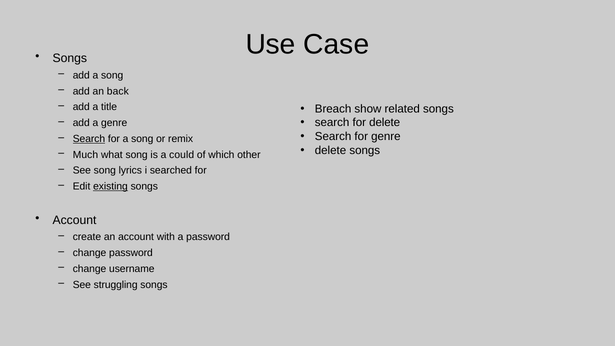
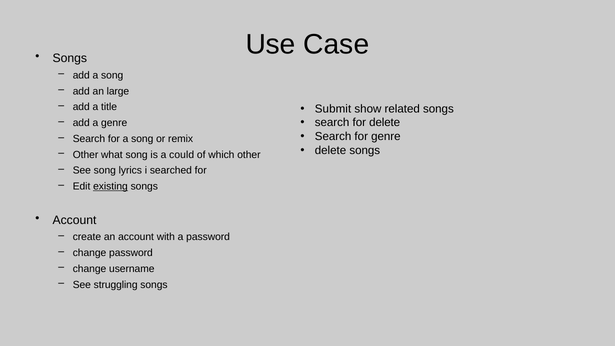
back: back -> large
Breach: Breach -> Submit
Search at (89, 139) underline: present -> none
Much at (85, 155): Much -> Other
